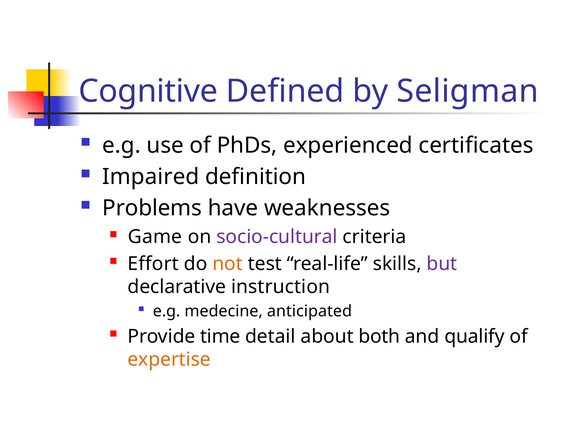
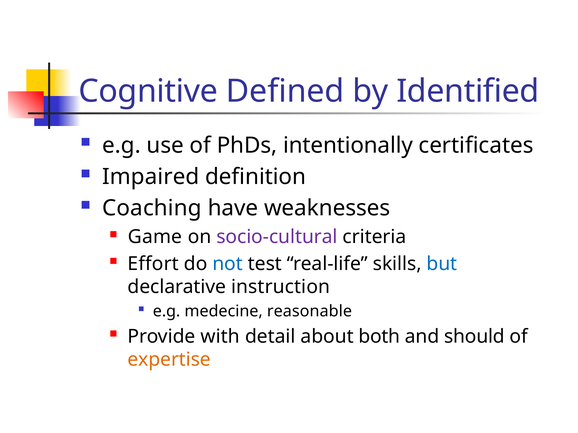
Seligman: Seligman -> Identified
experienced: experienced -> intentionally
Problems: Problems -> Coaching
not colour: orange -> blue
but colour: purple -> blue
anticipated: anticipated -> reasonable
time: time -> with
qualify: qualify -> should
